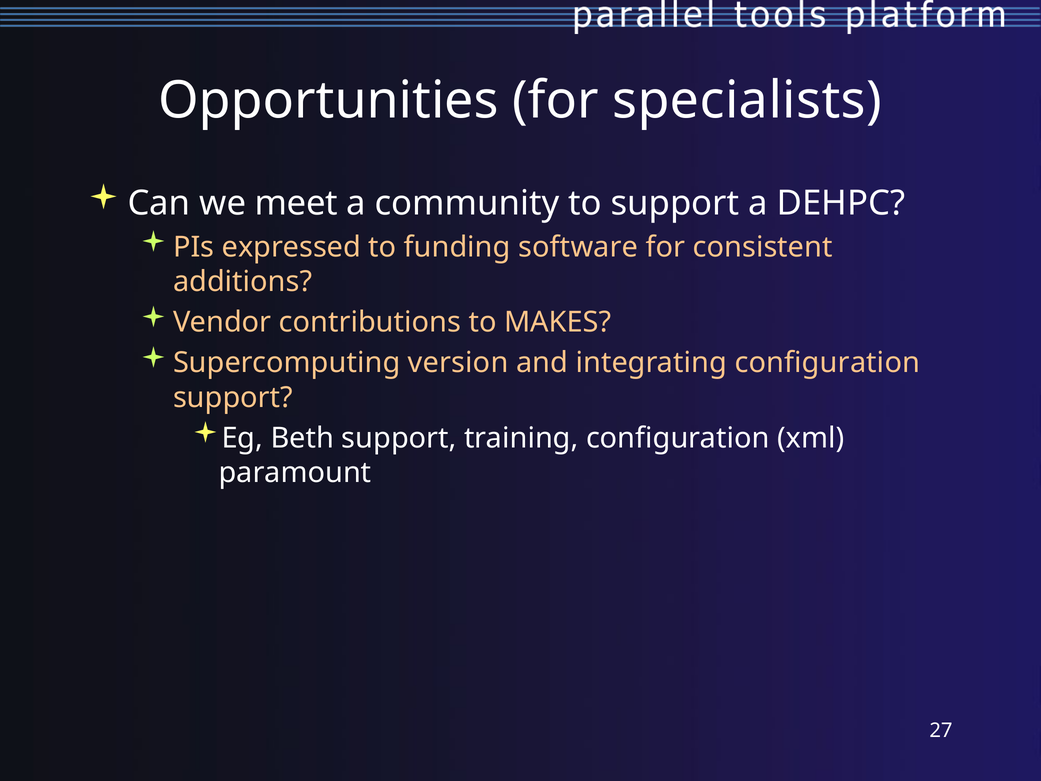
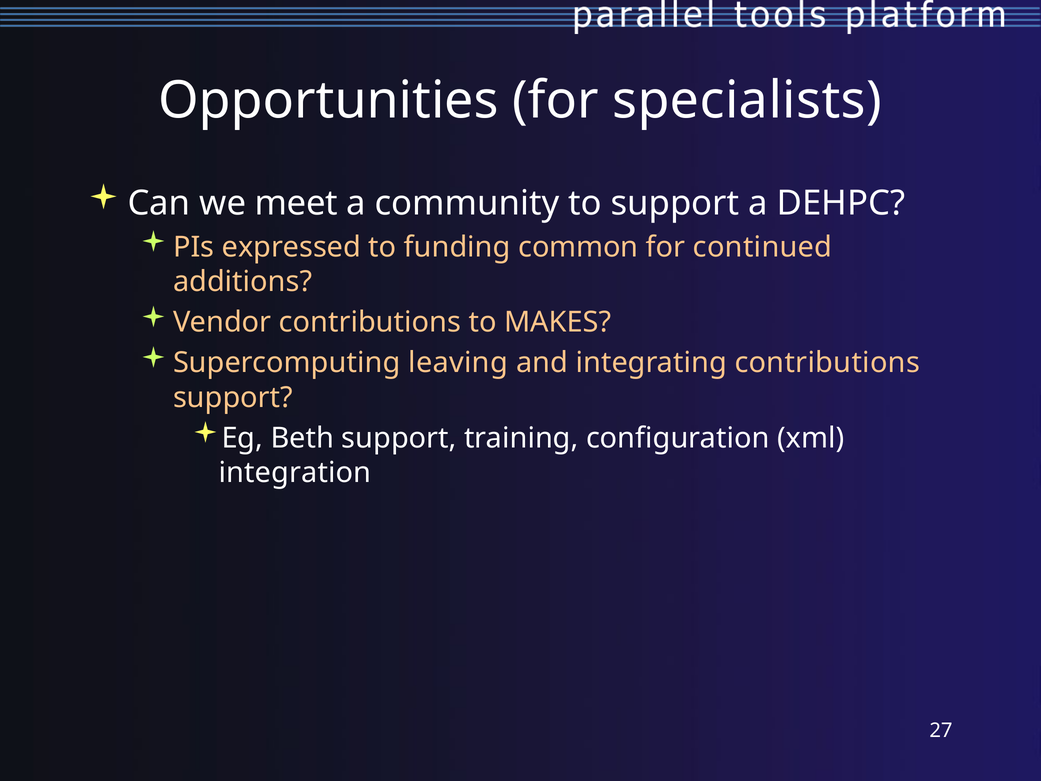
software: software -> common
consistent: consistent -> continued
version: version -> leaving
integrating configuration: configuration -> contributions
paramount: paramount -> integration
